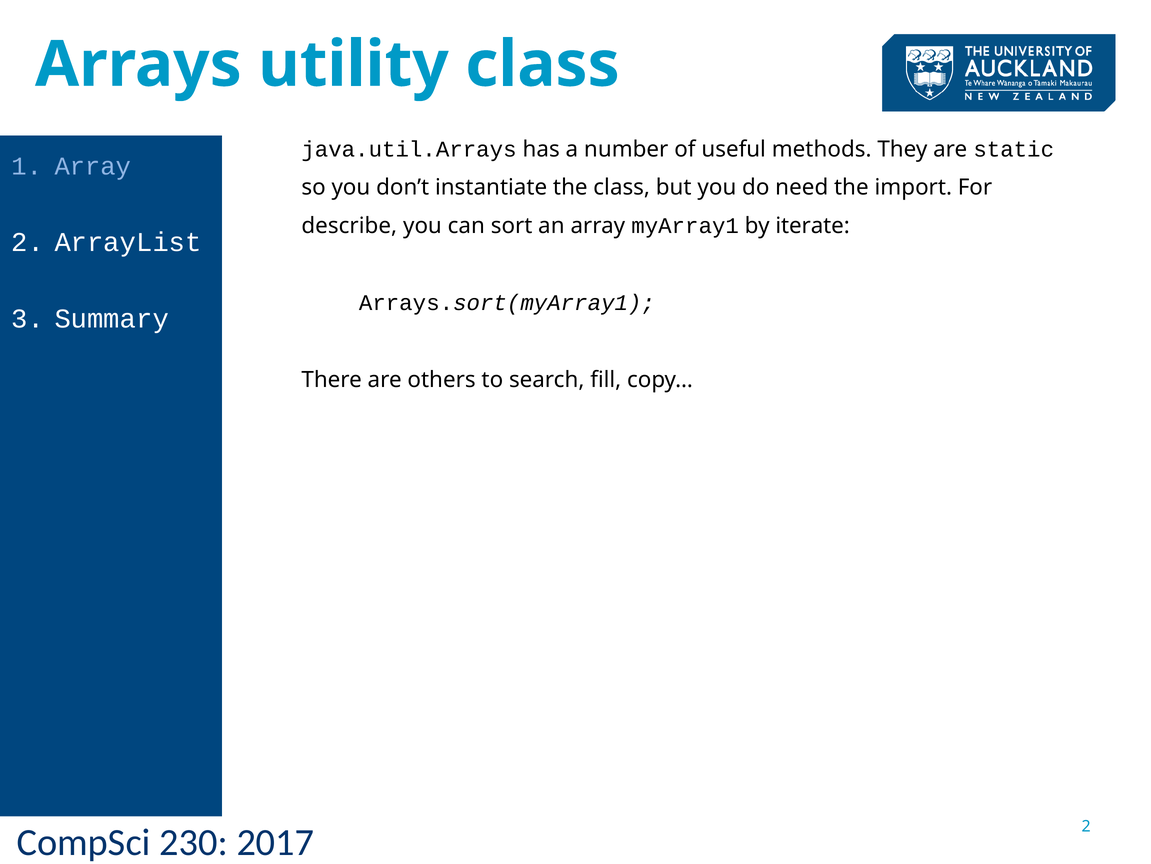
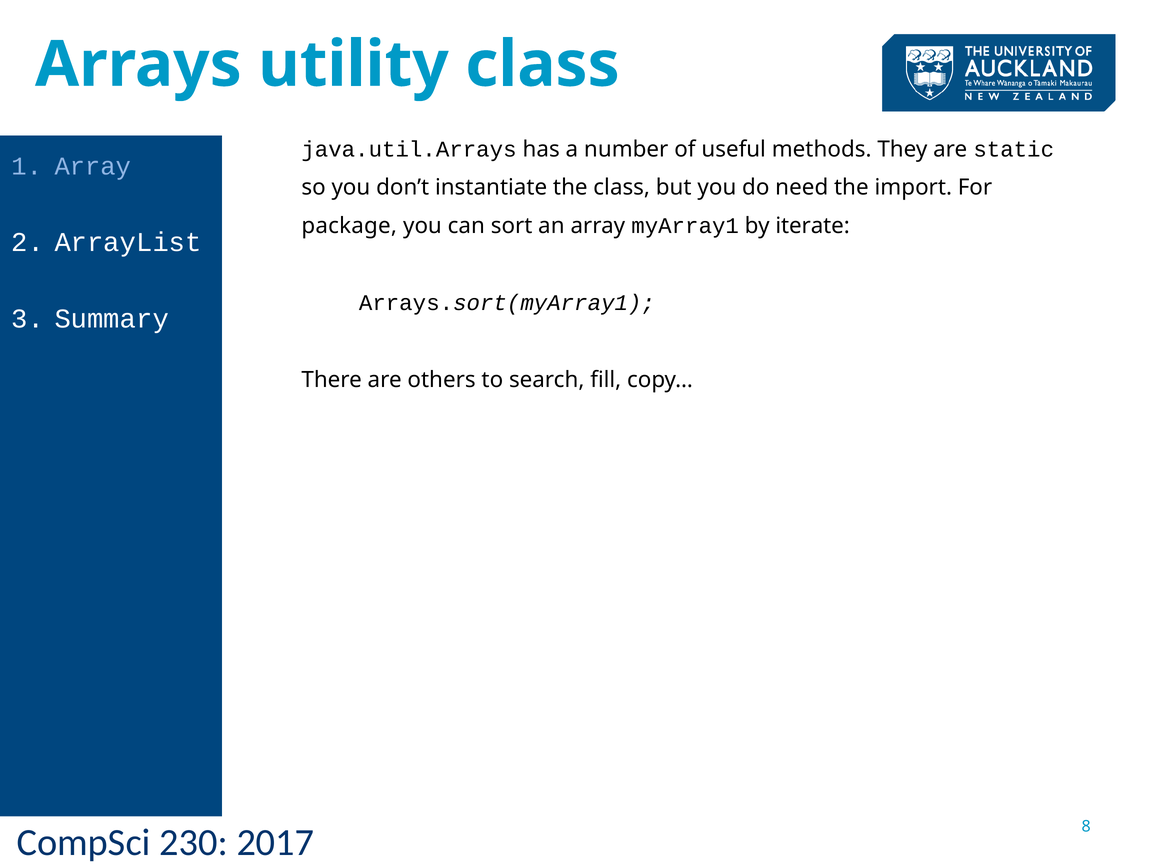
describe: describe -> package
2 at (1086, 826): 2 -> 8
